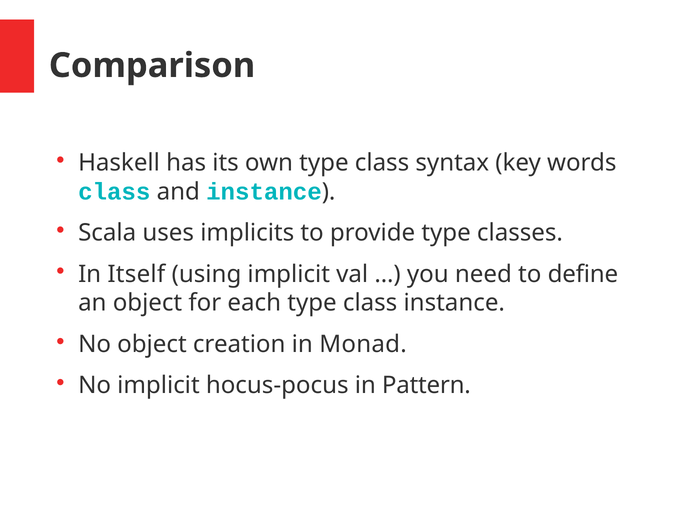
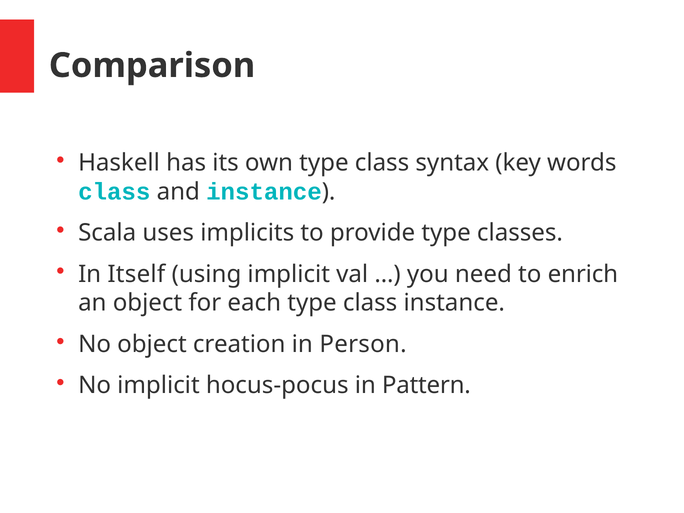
define: define -> enrich
Monad: Monad -> Person
